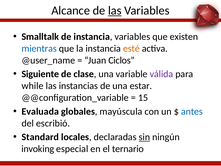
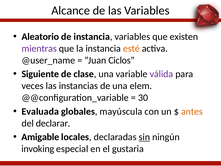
las at (115, 11) underline: present -> none
Smalltalk: Smalltalk -> Aleatorio
mientras colour: blue -> purple
while: while -> veces
estar: estar -> elem
15: 15 -> 30
antes colour: blue -> orange
escribió: escribió -> declarar
Standard: Standard -> Amigable
ternario: ternario -> gustaria
